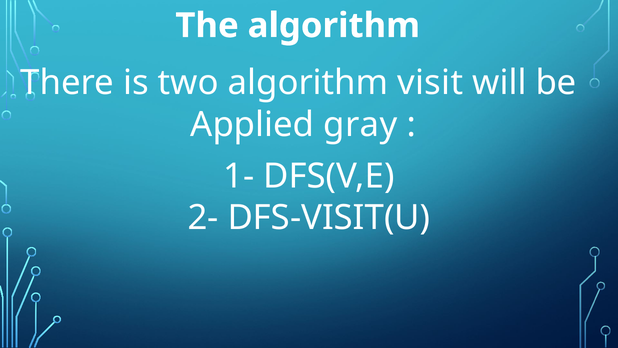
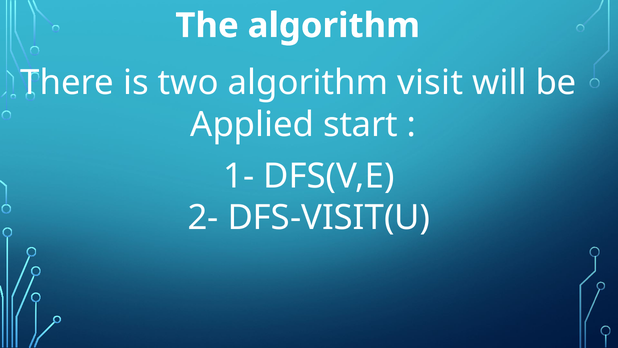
gray: gray -> start
